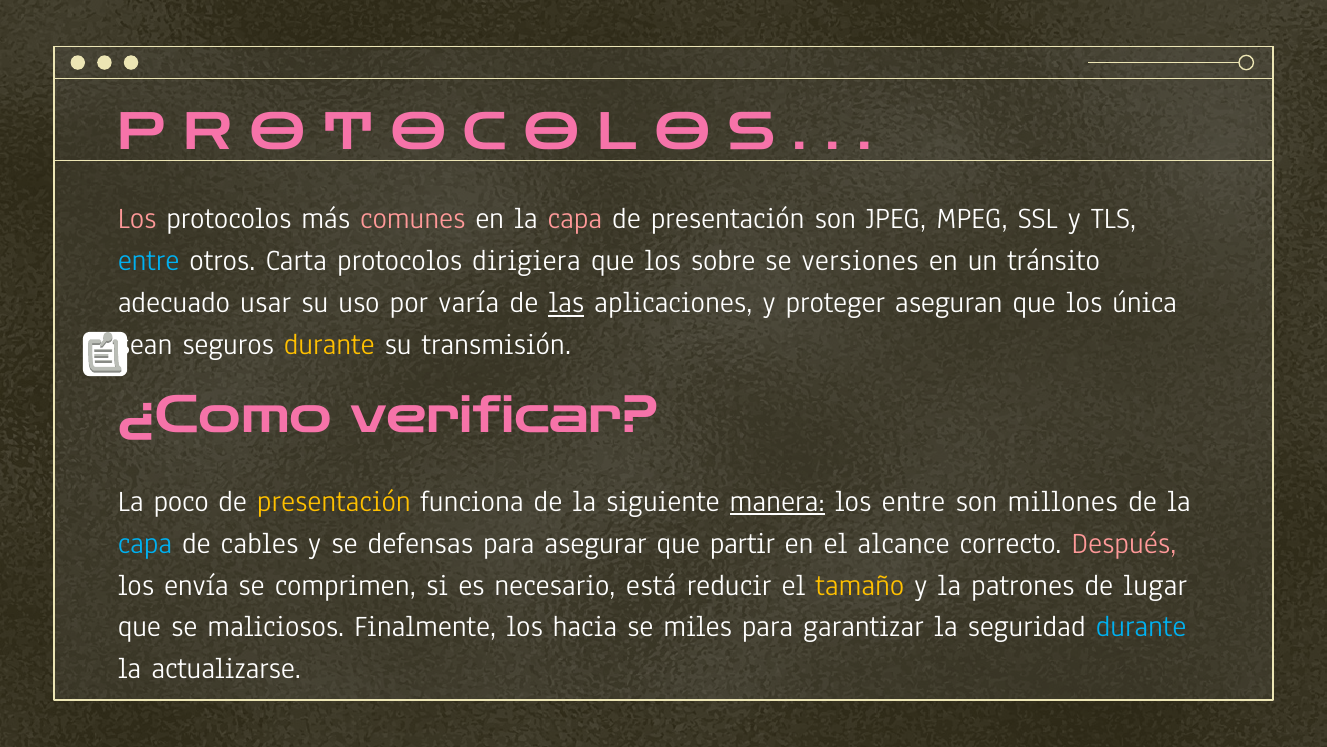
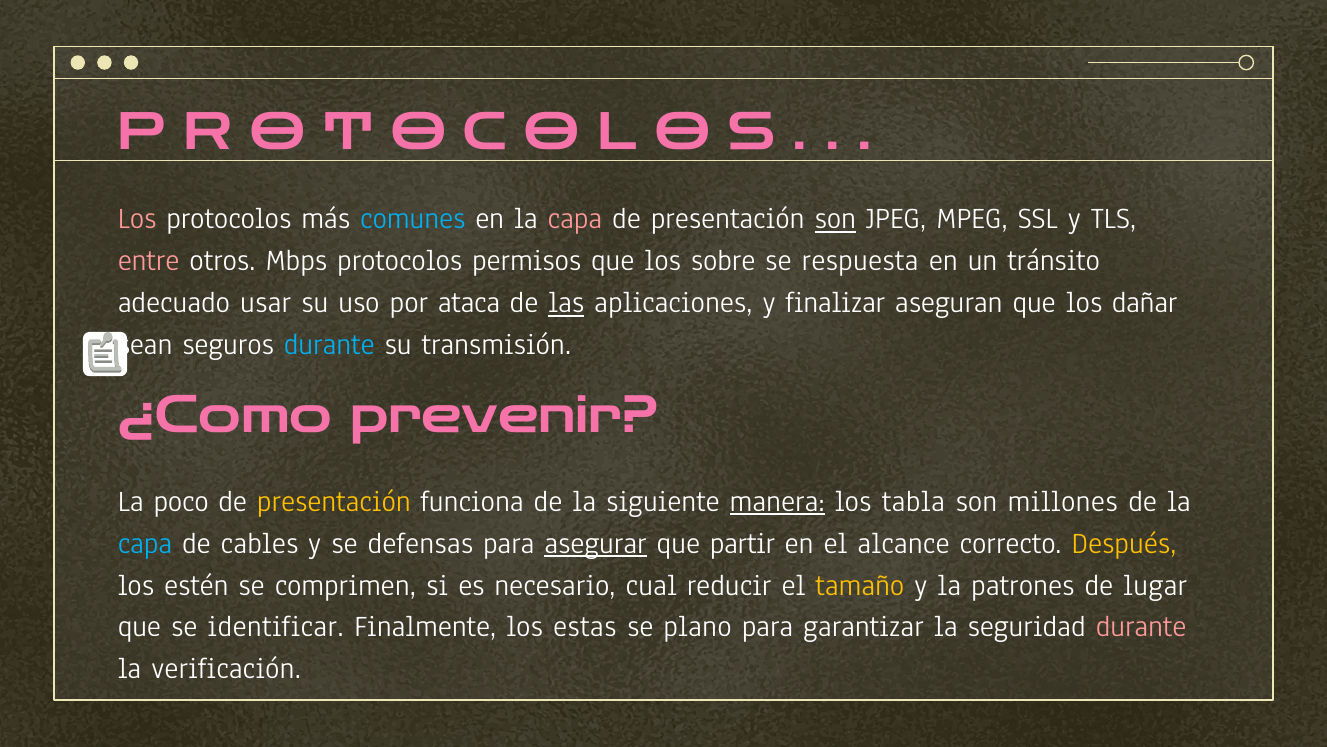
comunes colour: pink -> light blue
son at (835, 219) underline: none -> present
entre at (149, 260) colour: light blue -> pink
Carta: Carta -> Mbps
dirigiera: dirigiera -> permisos
versiones: versiones -> respuesta
varía: varía -> ataca
proteger: proteger -> finalizar
única: única -> dañar
durante at (329, 344) colour: yellow -> light blue
verificar: verificar -> prevenir
los entre: entre -> tabla
asegurar underline: none -> present
Después colour: pink -> yellow
envía: envía -> estén
está: está -> cual
maliciosos: maliciosos -> identificar
hacia: hacia -> estas
miles: miles -> plano
durante at (1141, 626) colour: light blue -> pink
actualizarse: actualizarse -> verificación
